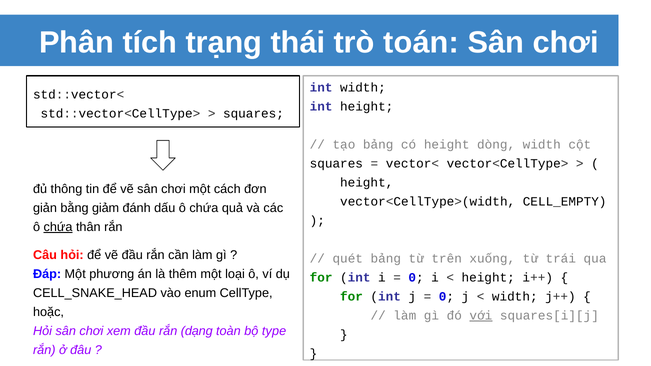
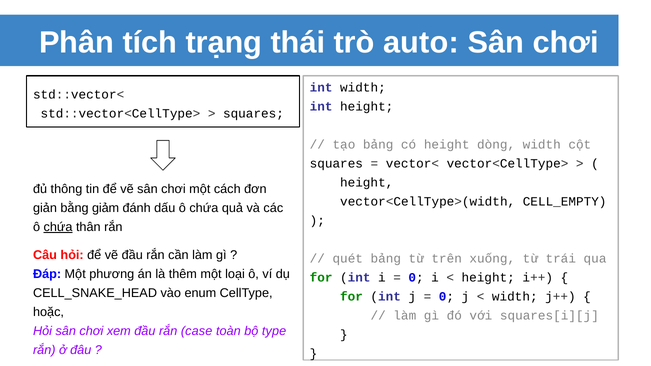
toán: toán -> auto
với underline: present -> none
dạng: dạng -> case
